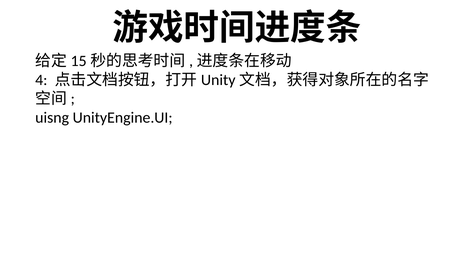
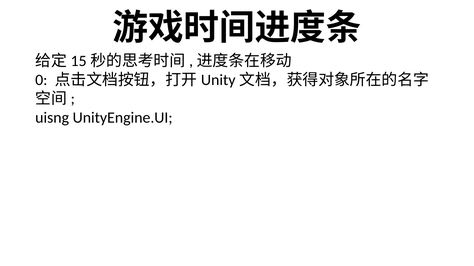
4: 4 -> 0
